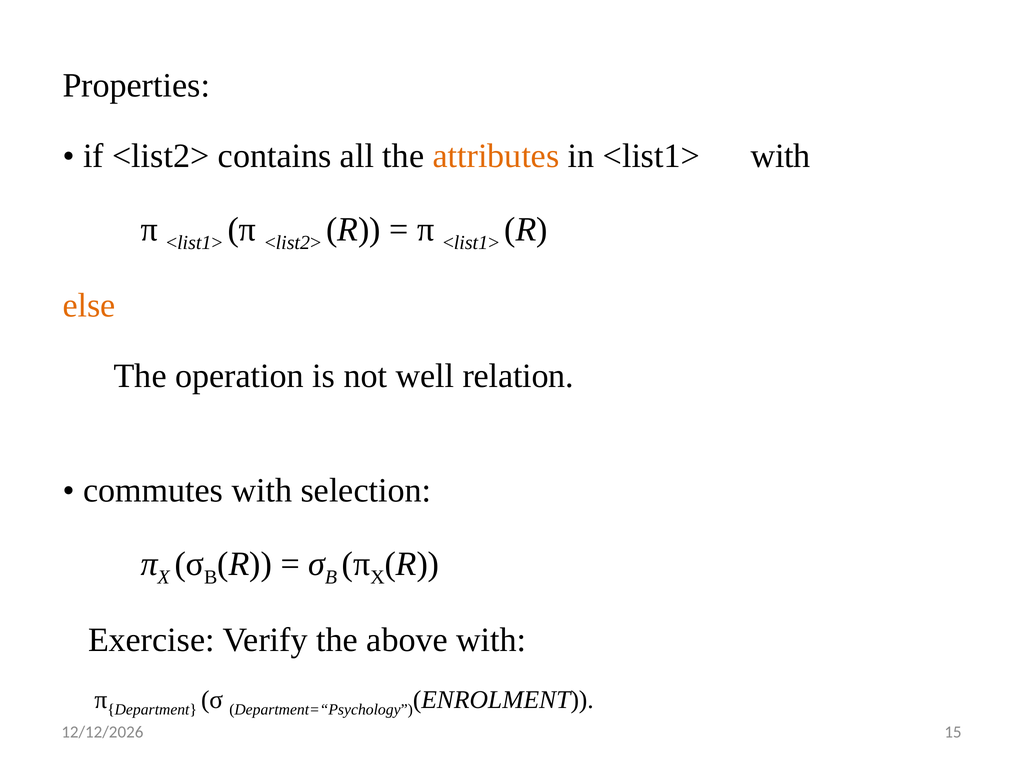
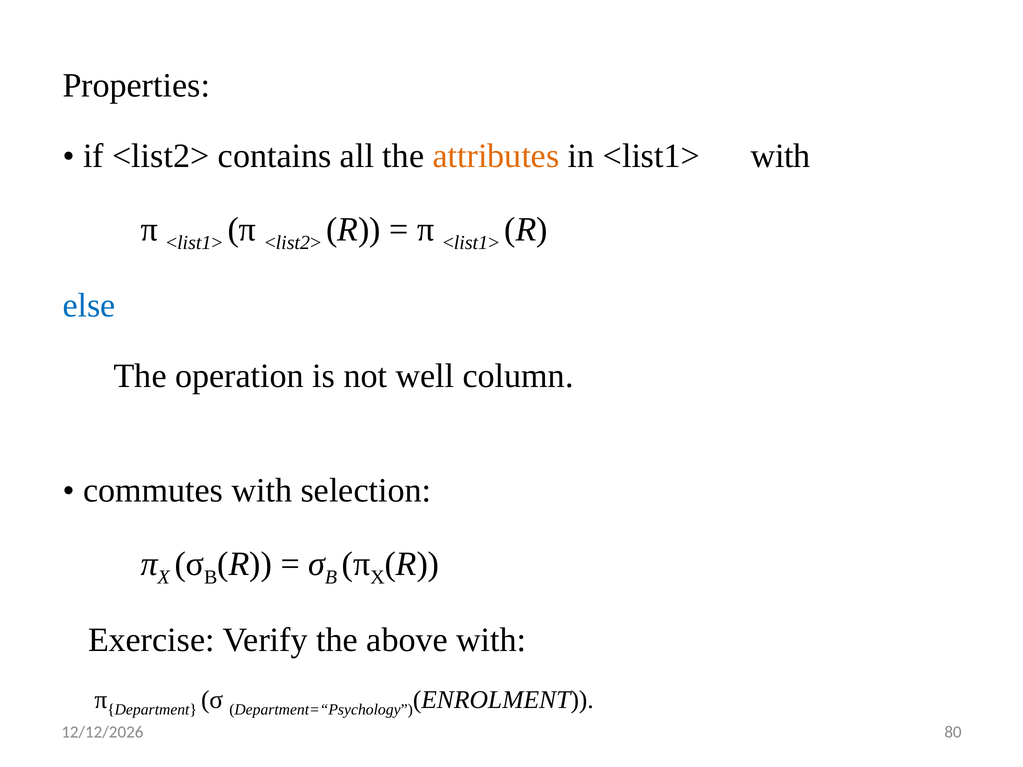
else colour: orange -> blue
relation: relation -> column
15: 15 -> 80
